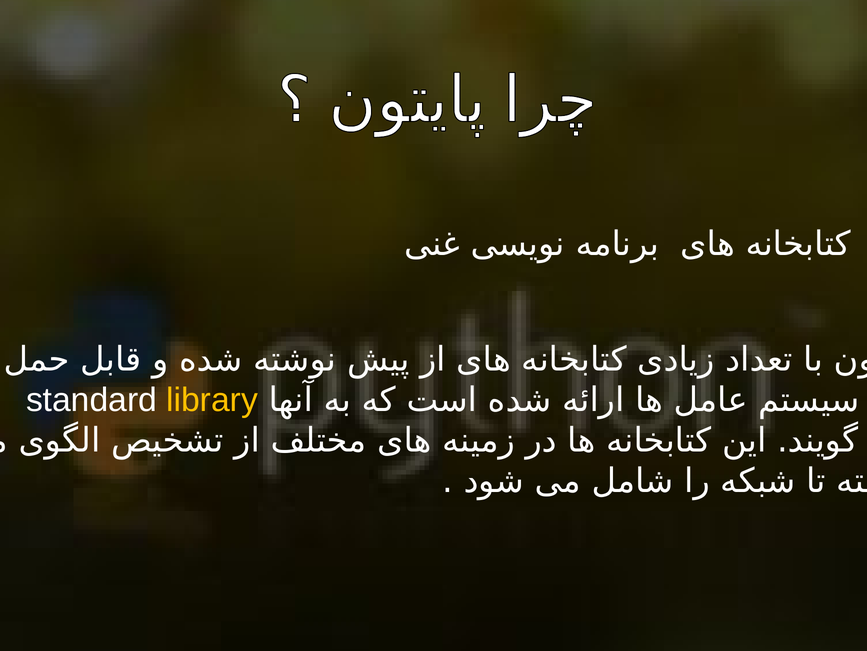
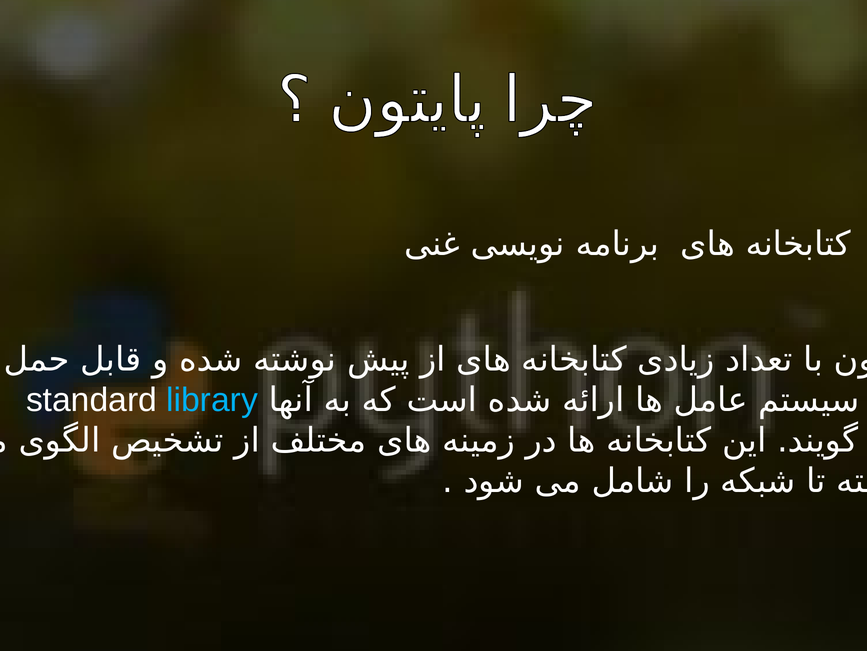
library colour: yellow -> light blue
